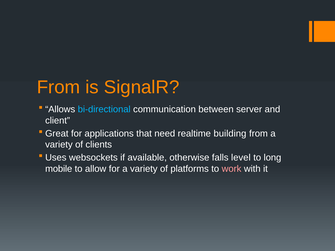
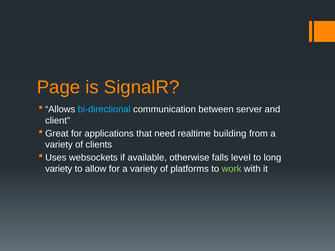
From at (59, 87): From -> Page
mobile at (59, 169): mobile -> variety
work colour: pink -> light green
